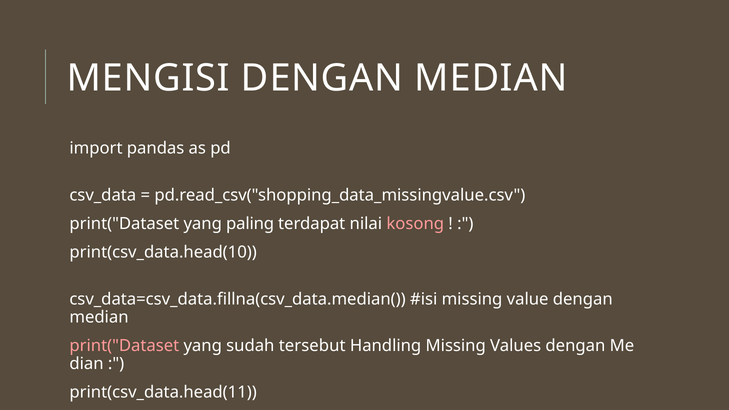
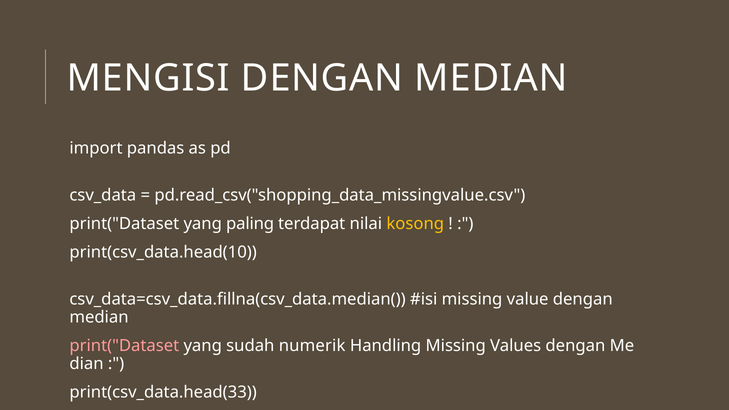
kosong colour: pink -> yellow
tersebut: tersebut -> numerik
print(csv_data.head(11: print(csv_data.head(11 -> print(csv_data.head(33
